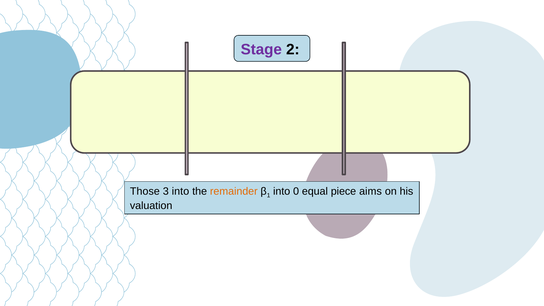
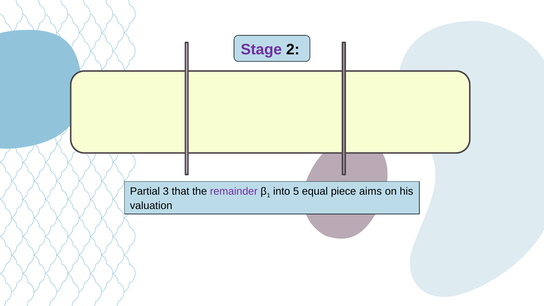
Those: Those -> Partial
3 into: into -> that
remainder colour: orange -> purple
0: 0 -> 5
